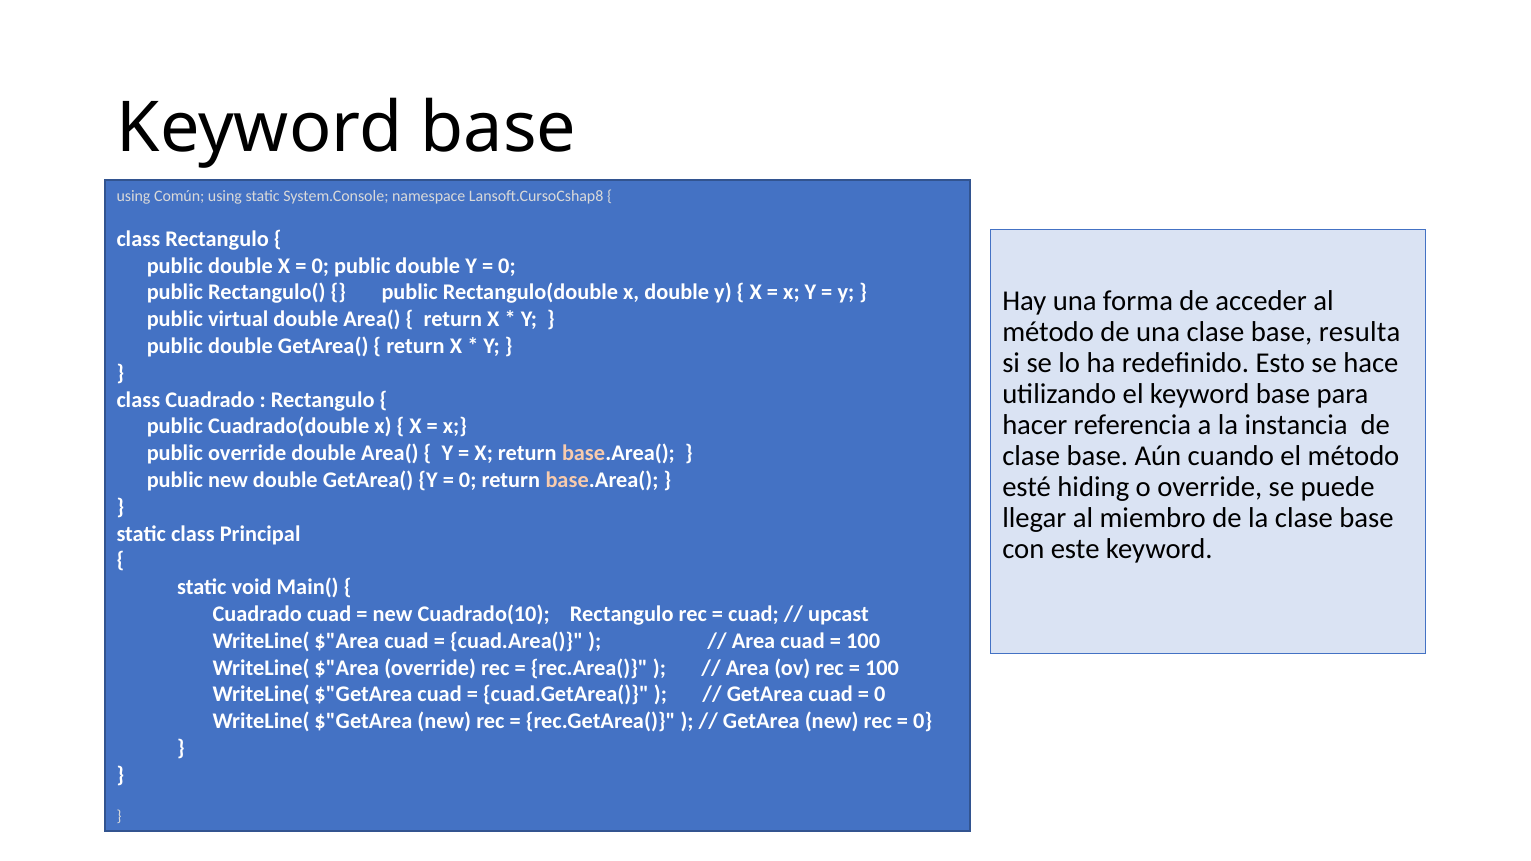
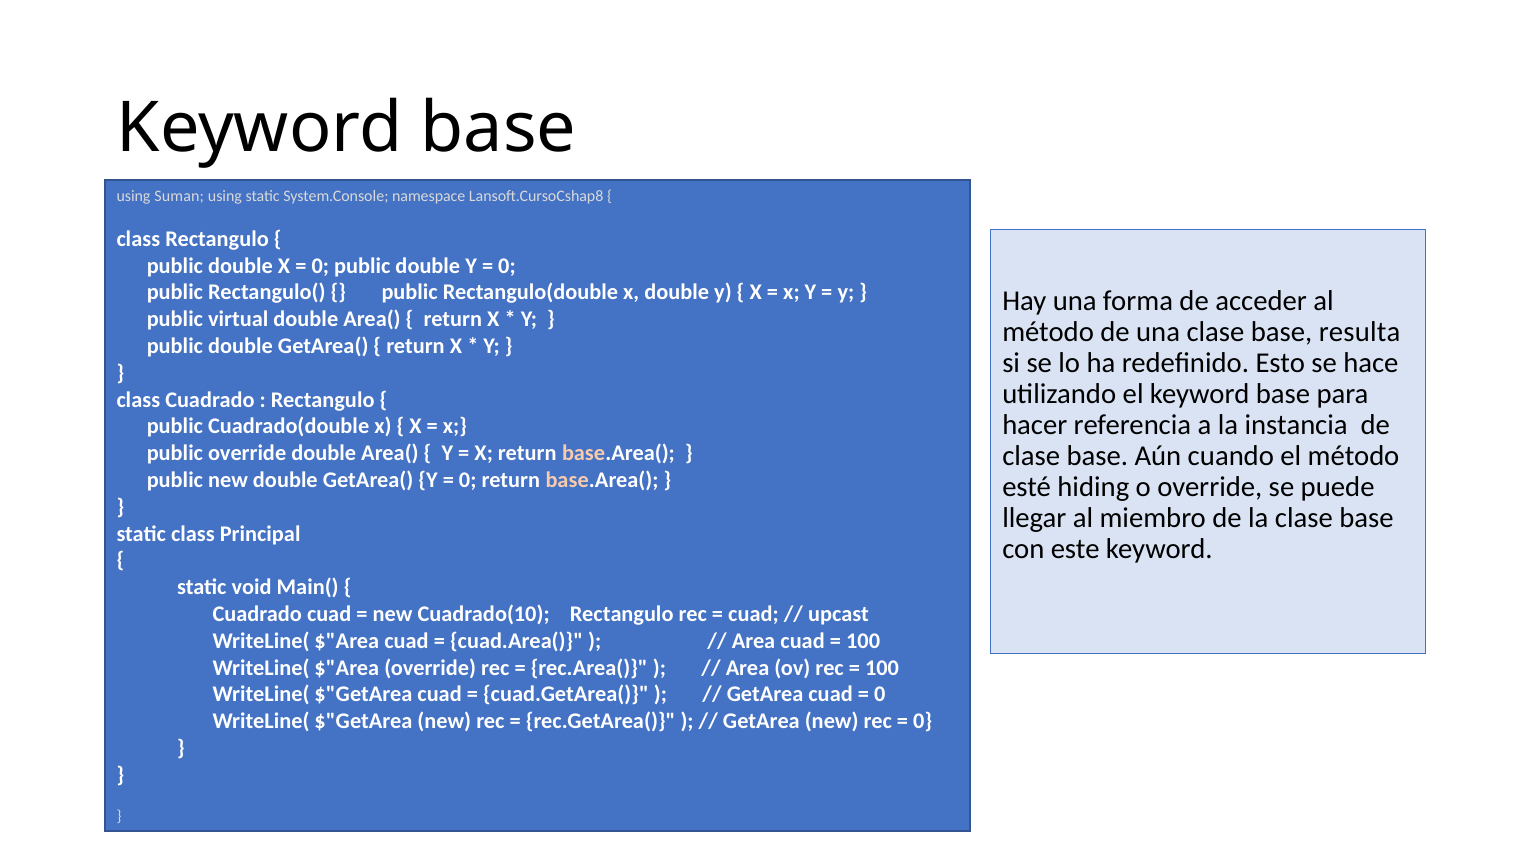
Común: Común -> Suman
